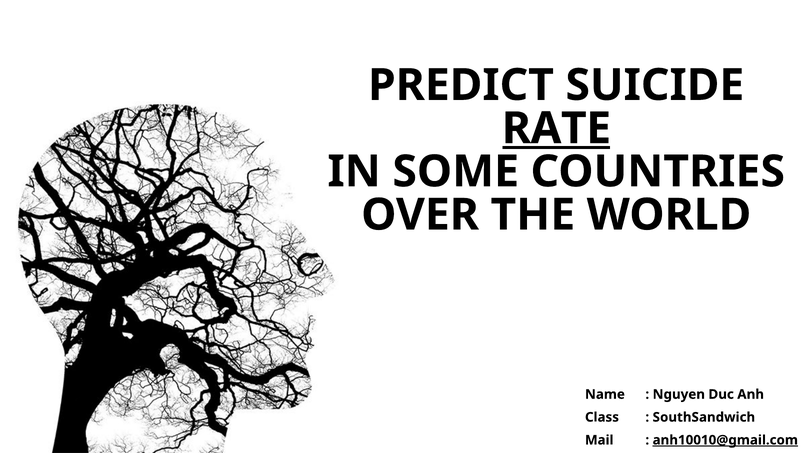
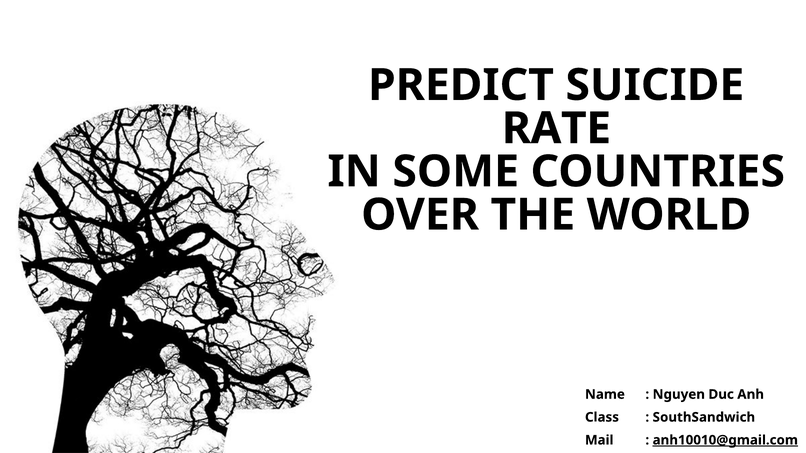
RATE underline: present -> none
